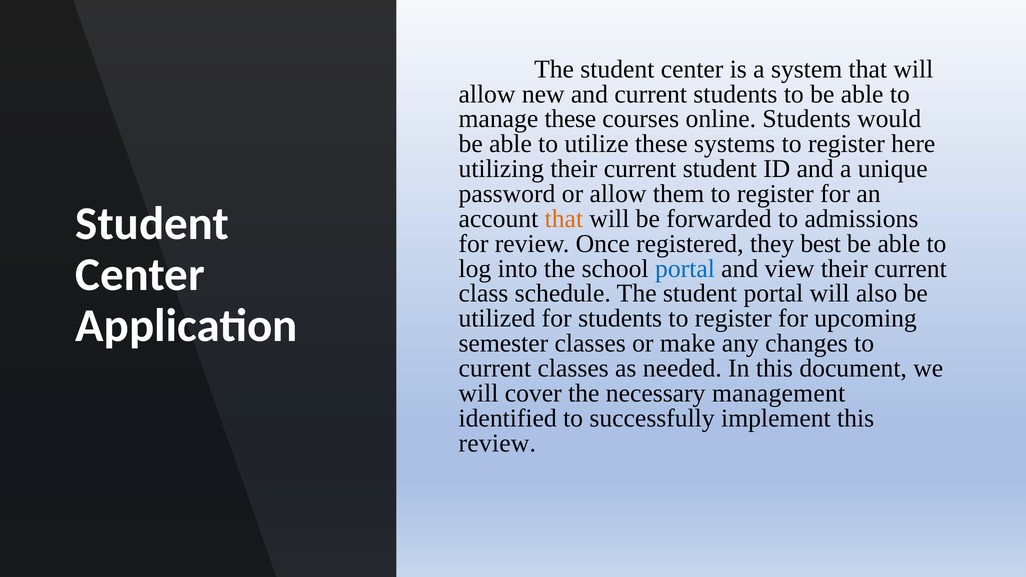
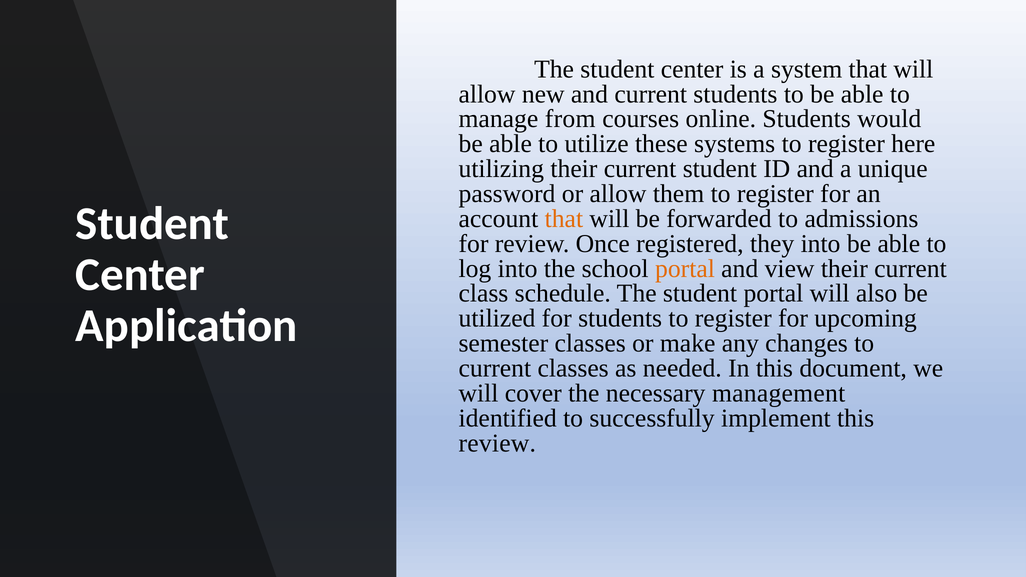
manage these: these -> from
they best: best -> into
portal at (685, 269) colour: blue -> orange
